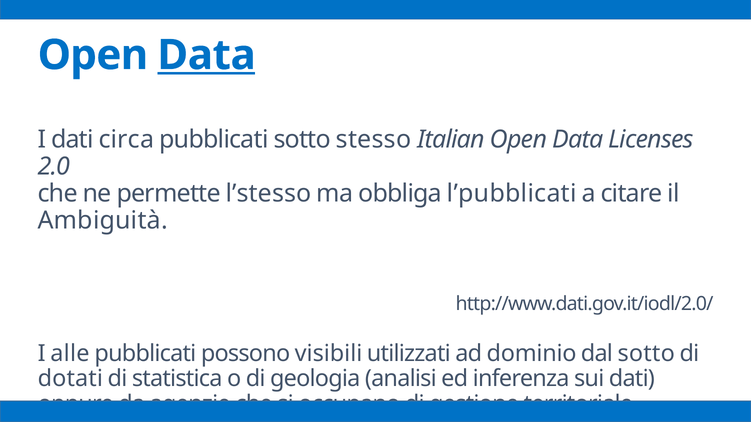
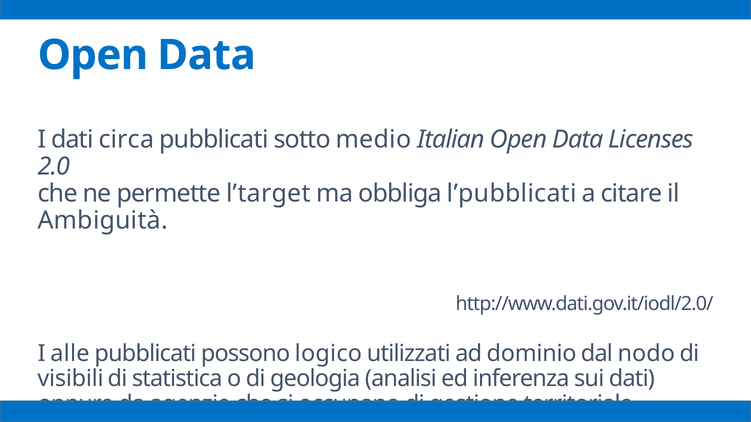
Data at (207, 55) underline: present -> none
stesso: stesso -> medio
l’stesso: l’stesso -> l’target
visibili: visibili -> logico
dal sotto: sotto -> nodo
dotati: dotati -> visibili
